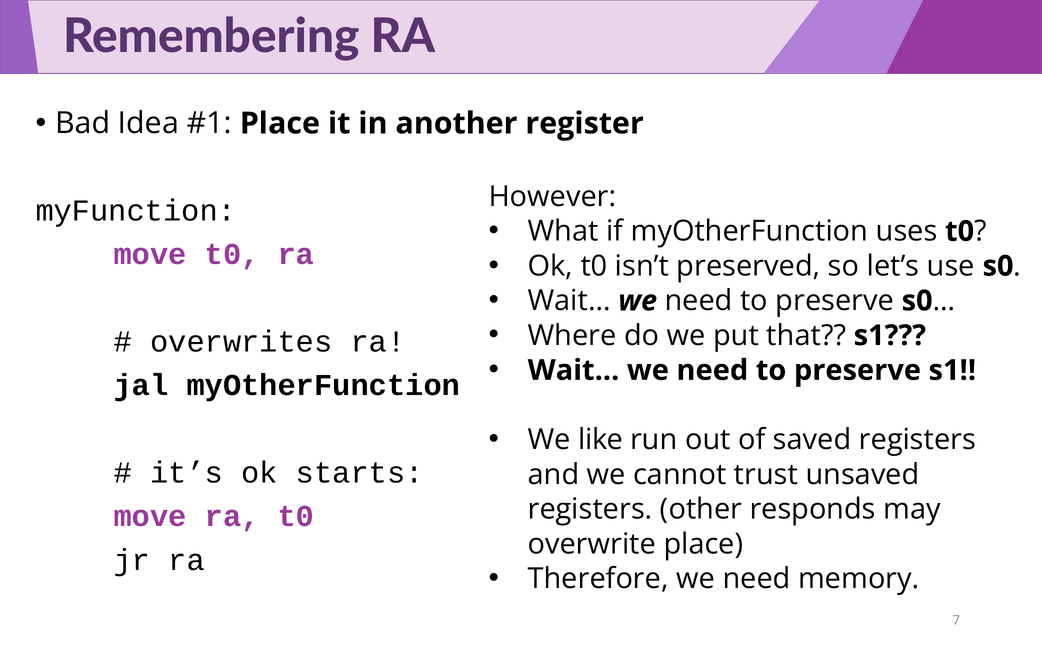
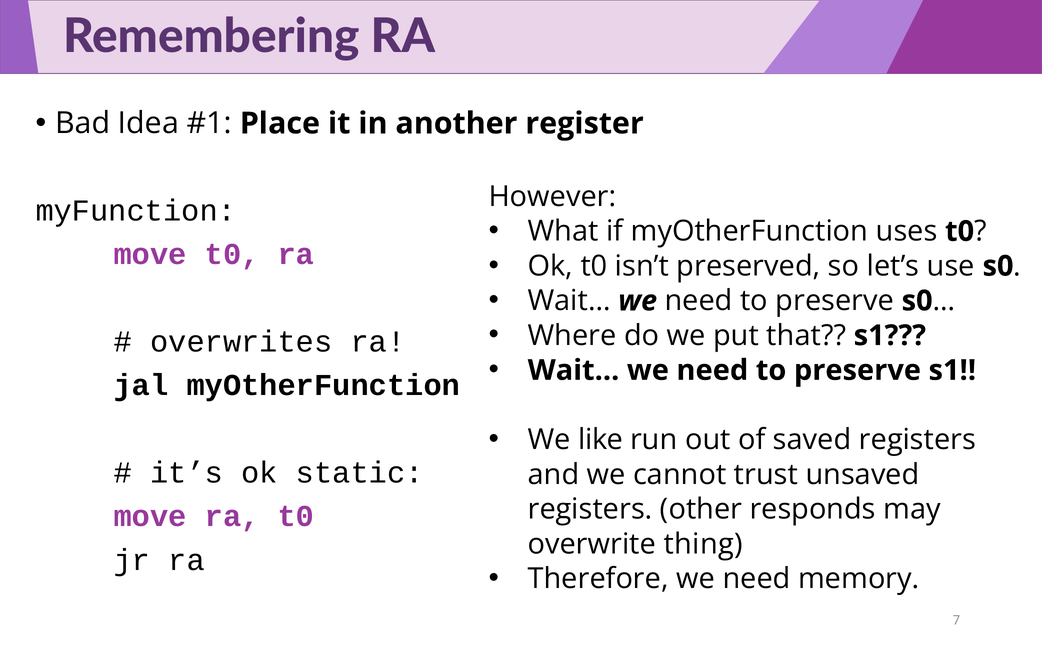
starts: starts -> static
overwrite place: place -> thing
